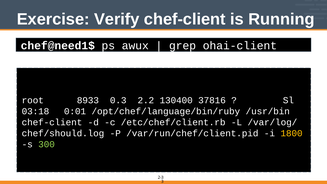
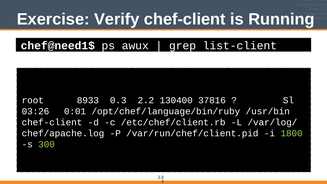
ohai-client: ohai-client -> list-client
03:18: 03:18 -> 03:26
chef/should.log: chef/should.log -> chef/apache.log
1800 colour: yellow -> light green
